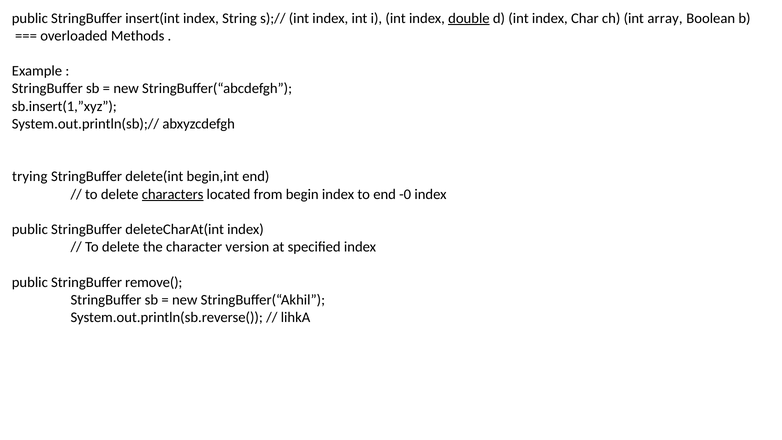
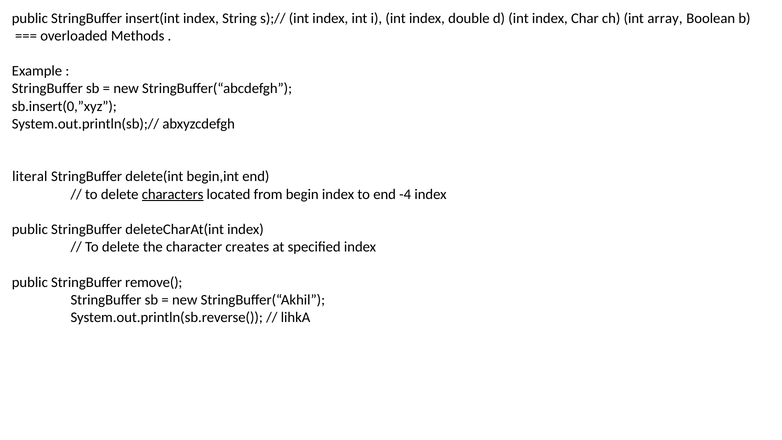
double underline: present -> none
sb.insert(1,”xyz: sb.insert(1,”xyz -> sb.insert(0,”xyz
trying: trying -> literal
-0: -0 -> -4
version: version -> creates
